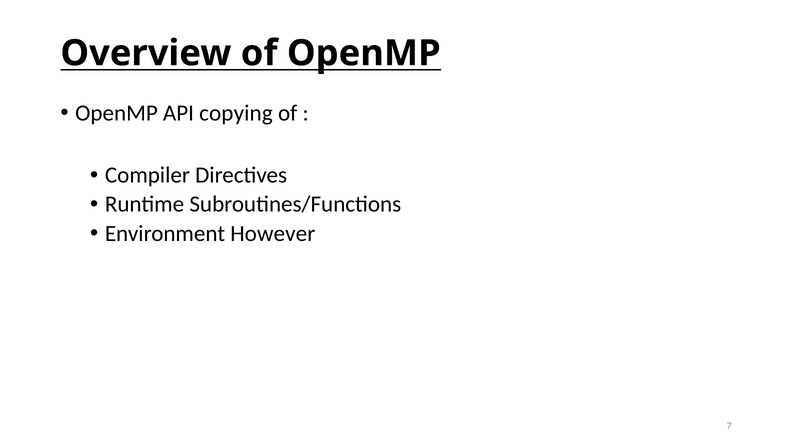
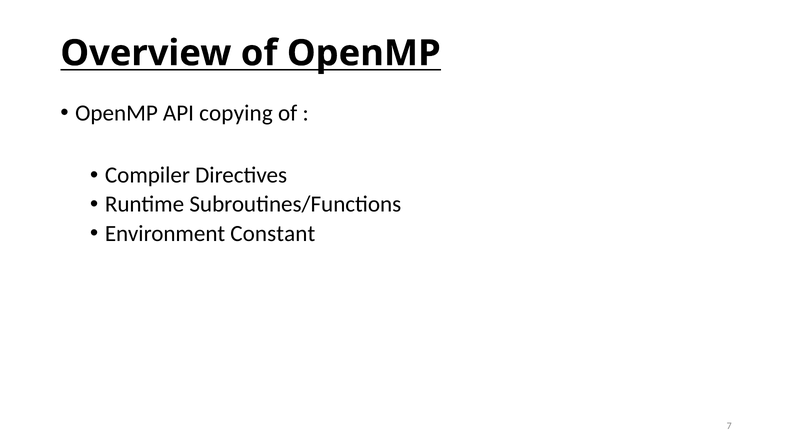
However: However -> Constant
